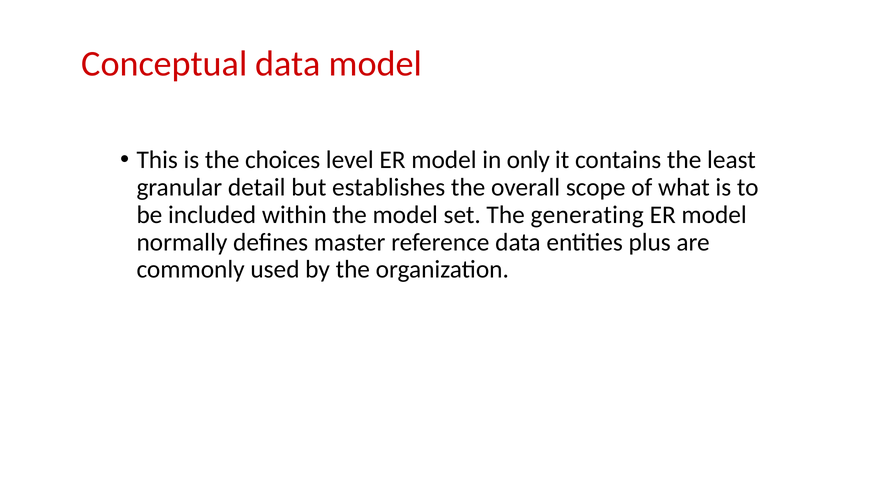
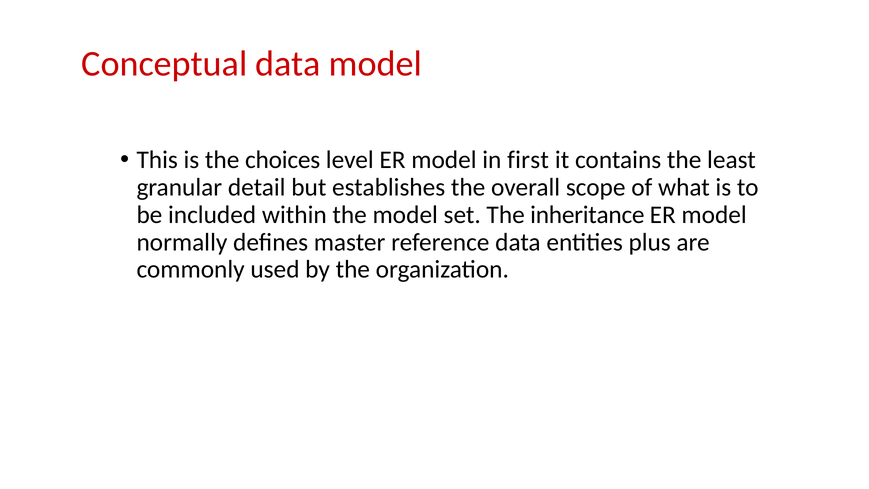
only: only -> first
generating: generating -> inheritance
